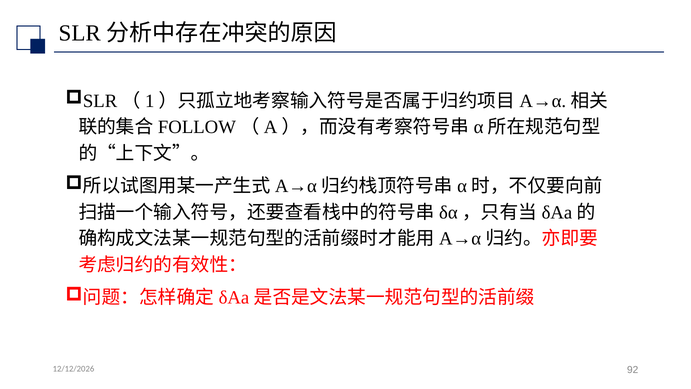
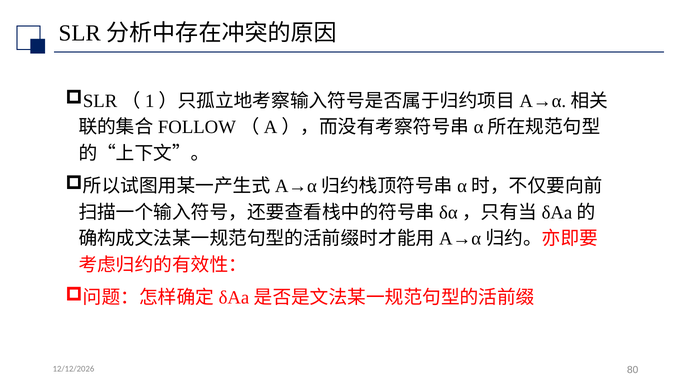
92: 92 -> 80
